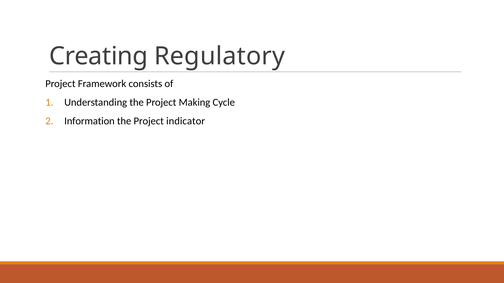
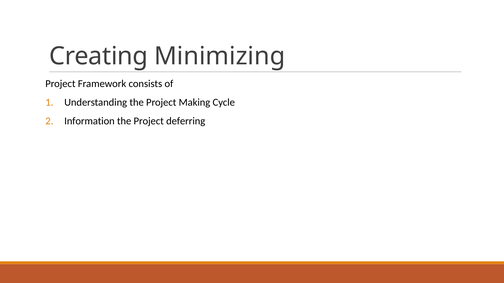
Regulatory: Regulatory -> Minimizing
indicator: indicator -> deferring
